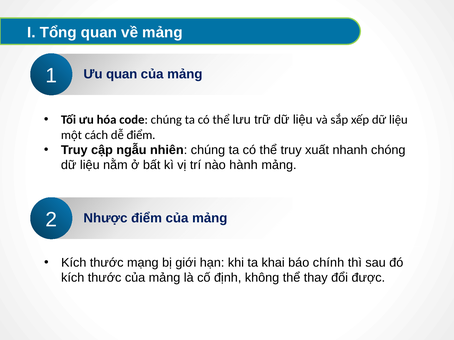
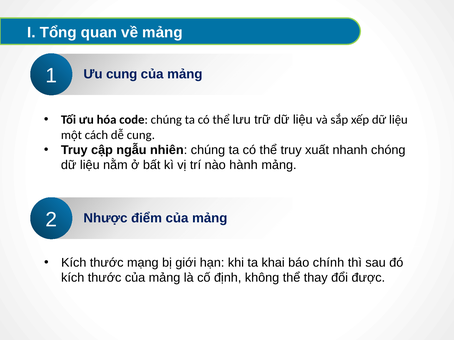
quan at (122, 74): quan -> cung
dễ điểm: điểm -> cung
